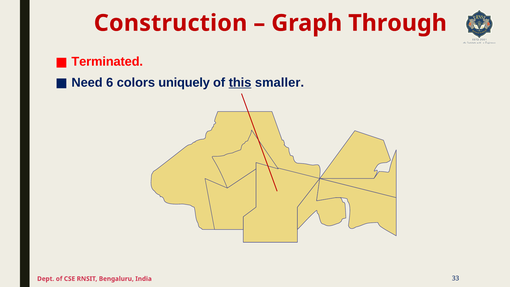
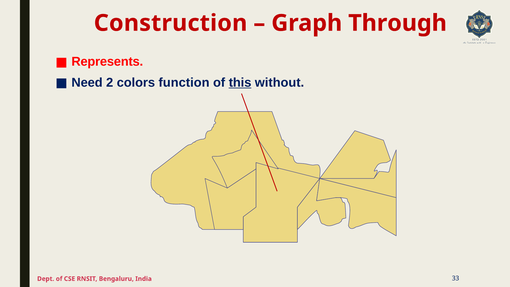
Terminated: Terminated -> Represents
6: 6 -> 2
uniquely: uniquely -> function
smaller: smaller -> without
